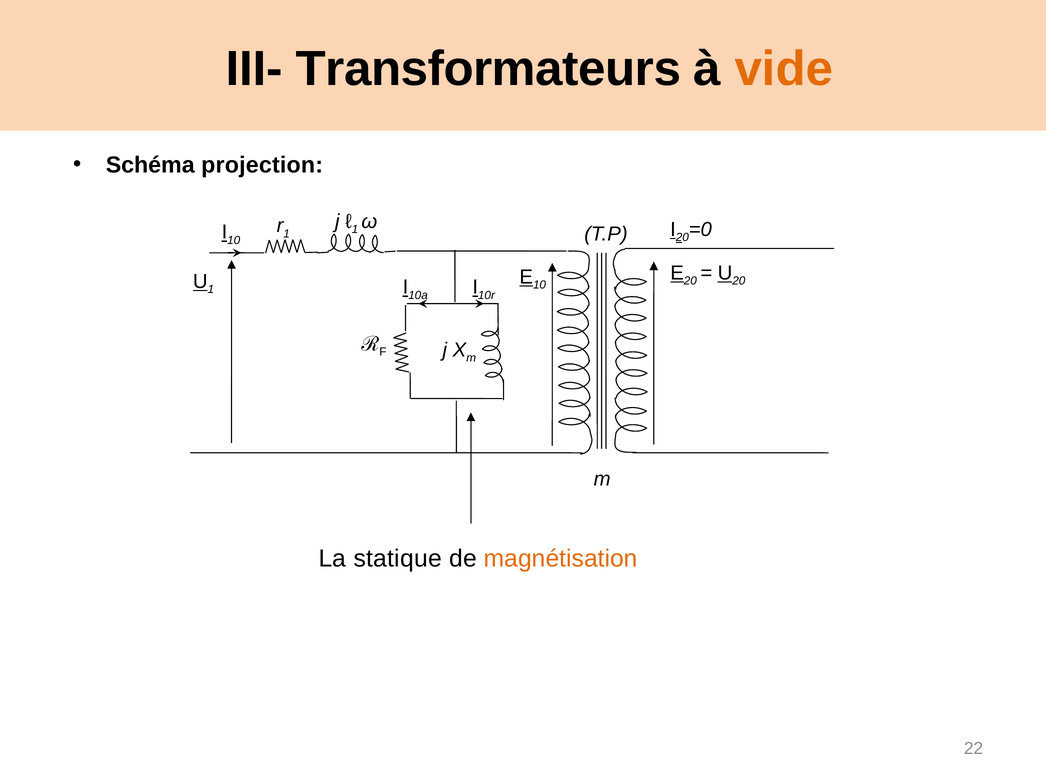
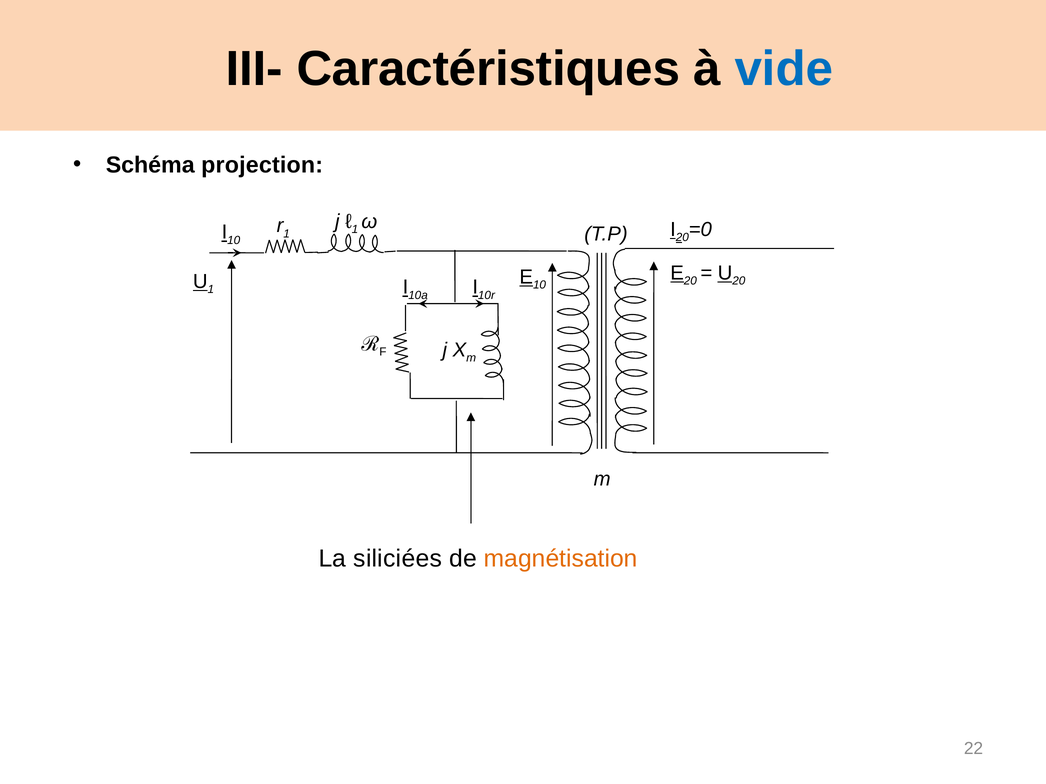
Transformateurs: Transformateurs -> Caractéristiques
vide colour: orange -> blue
statique: statique -> siliciées
